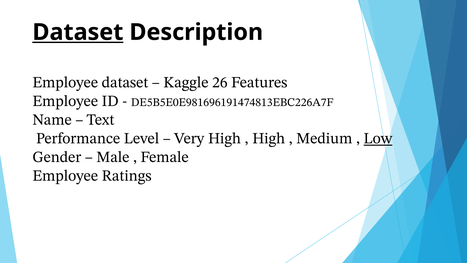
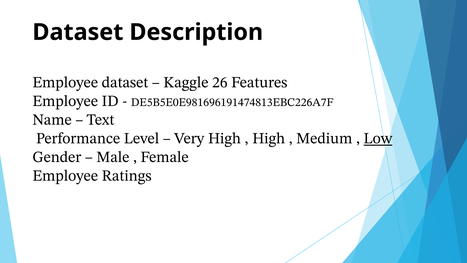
Dataset at (78, 32) underline: present -> none
